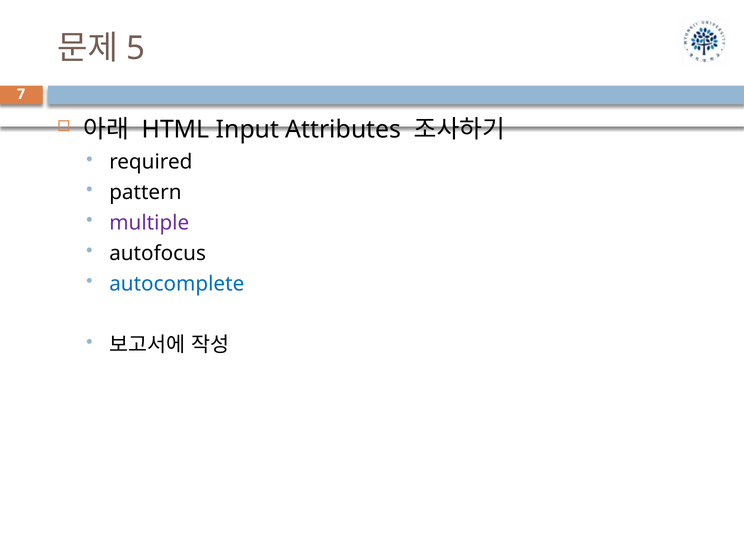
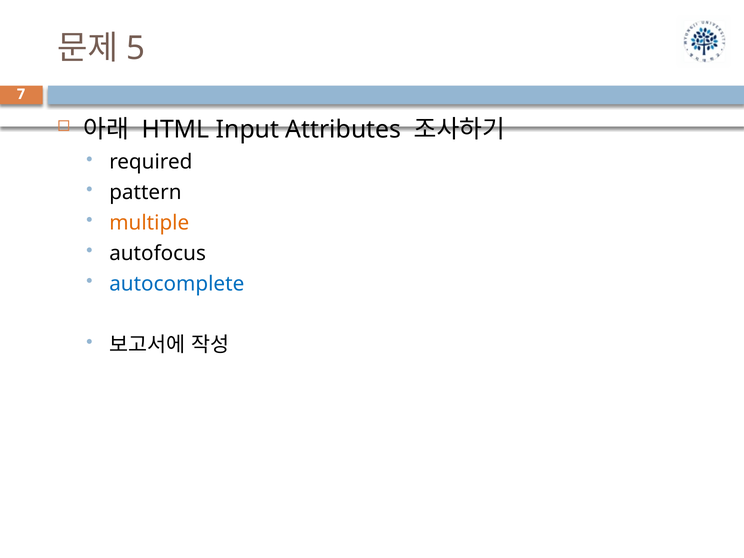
multiple colour: purple -> orange
